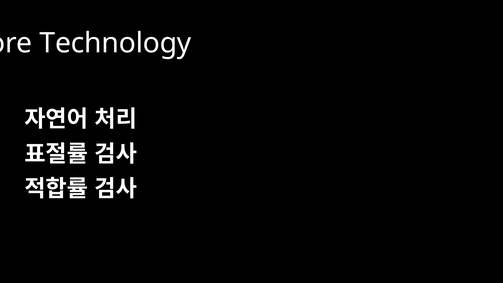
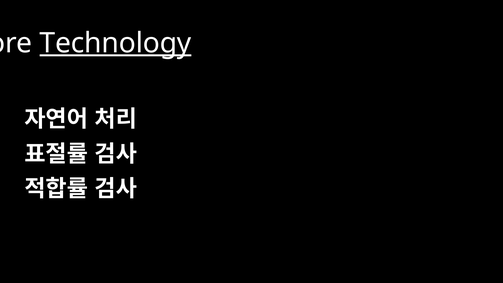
Technology underline: none -> present
